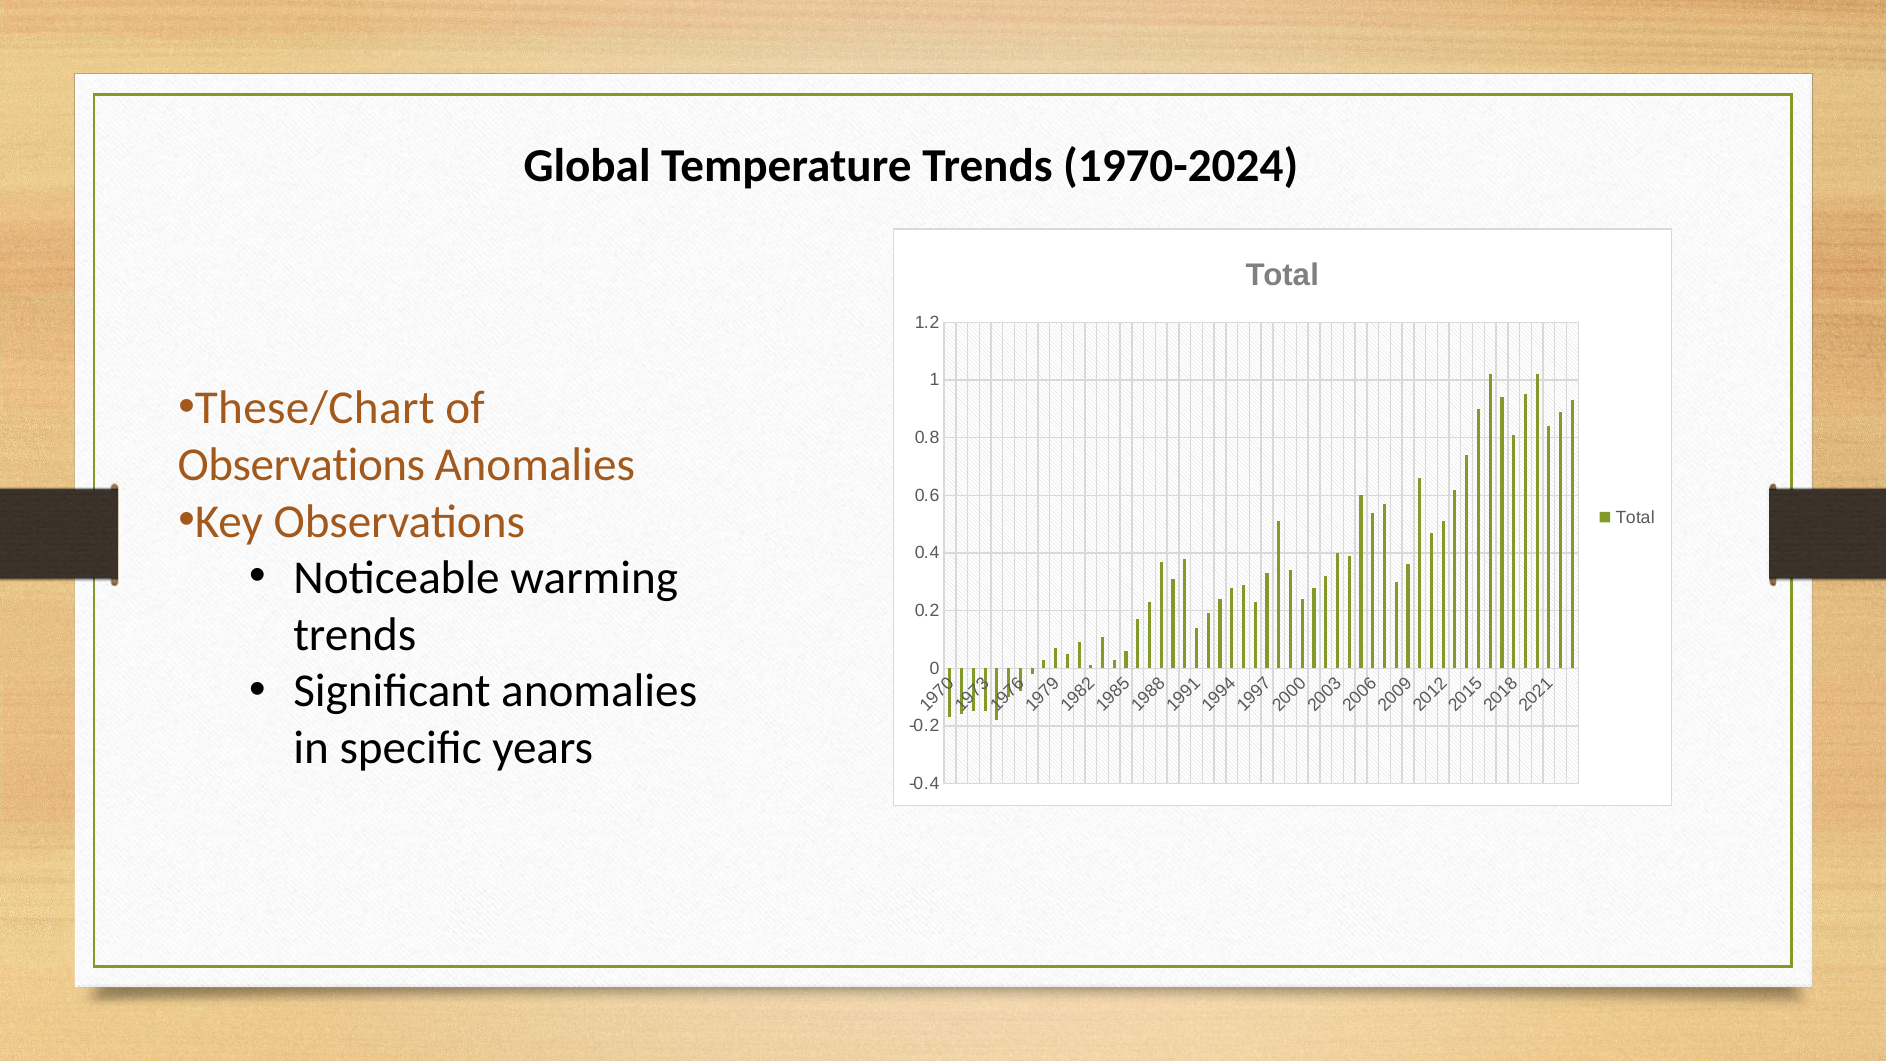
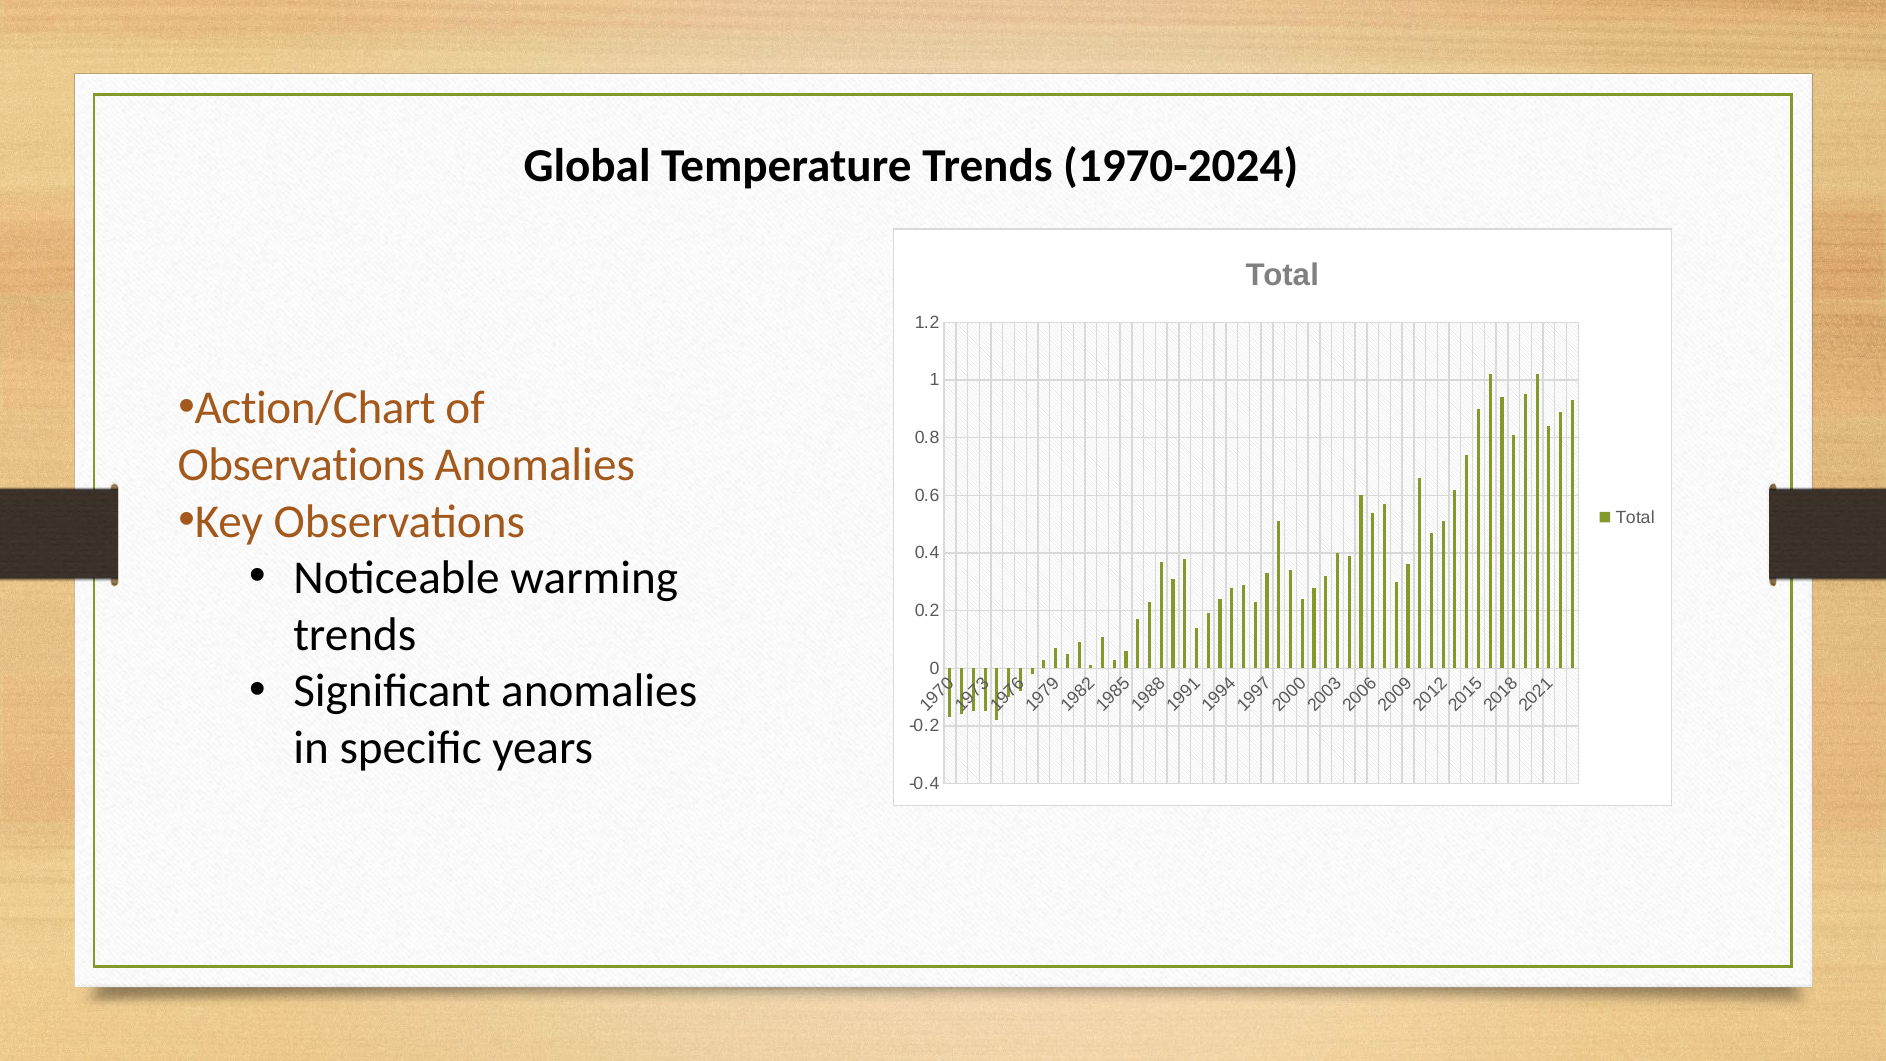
These/Chart: These/Chart -> Action/Chart
